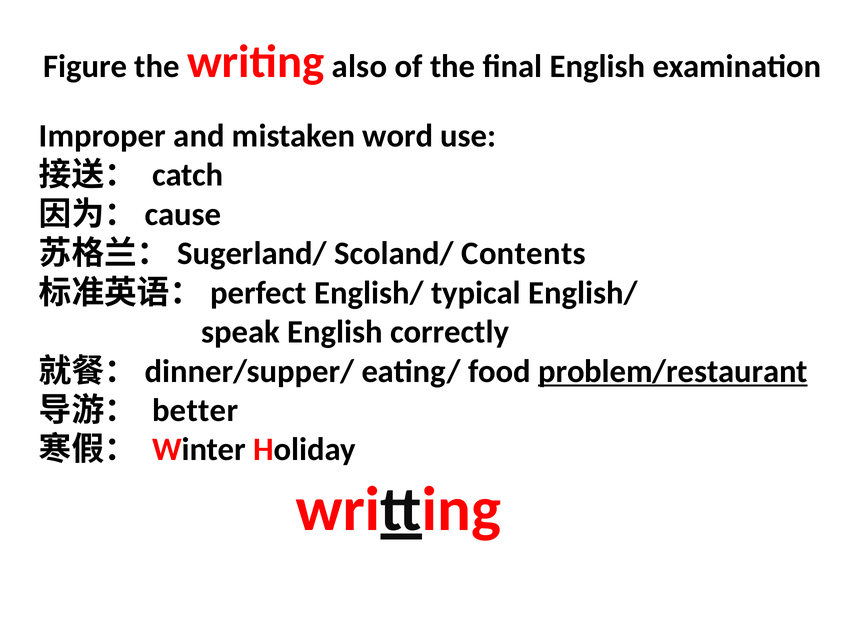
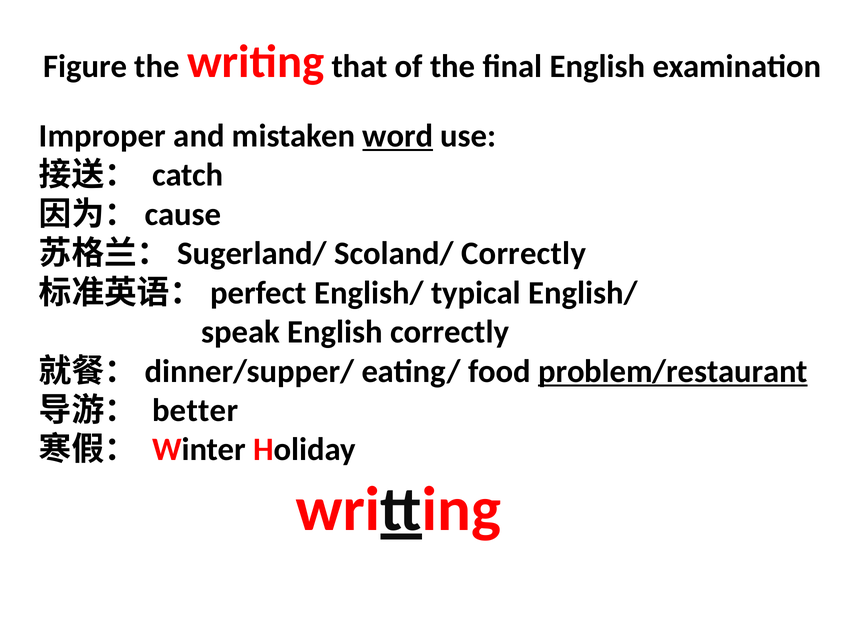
also: also -> that
word underline: none -> present
Scoland/ Contents: Contents -> Correctly
